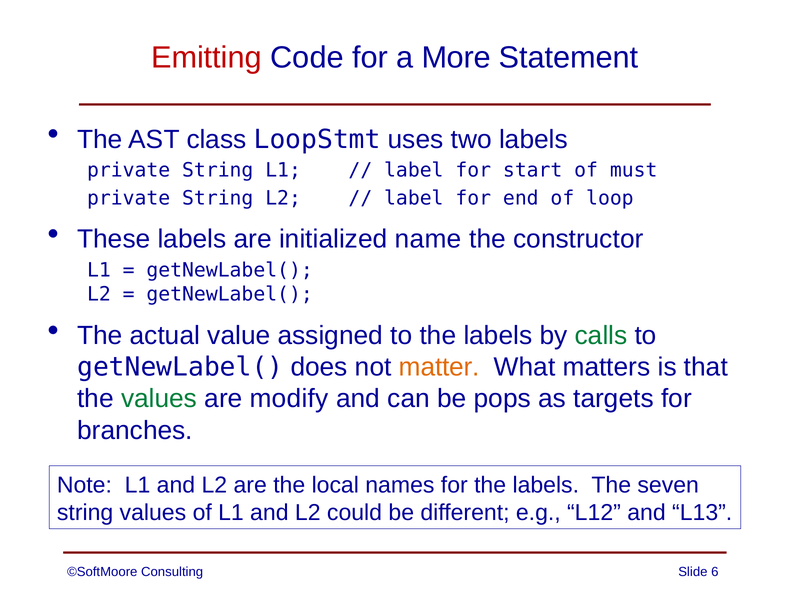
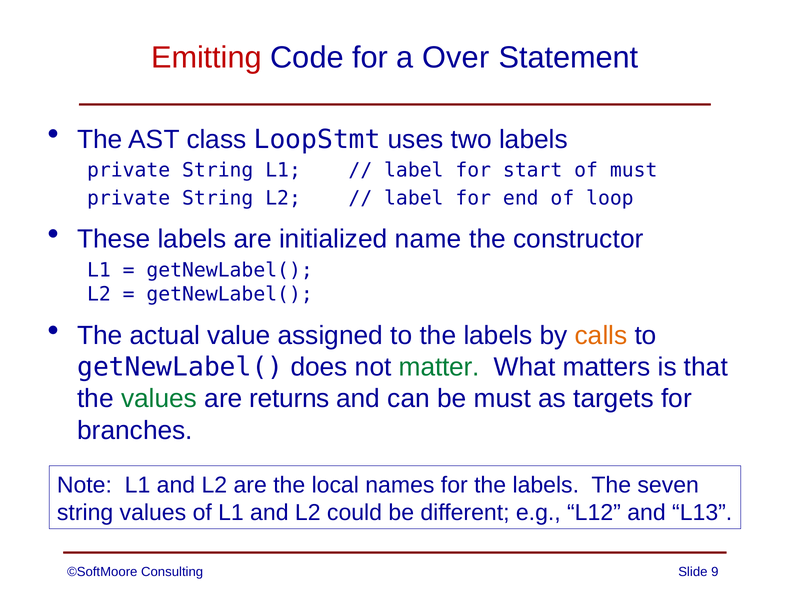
More: More -> Over
calls colour: green -> orange
matter colour: orange -> green
modify: modify -> returns
be pops: pops -> must
6: 6 -> 9
